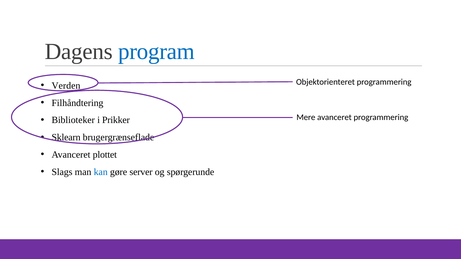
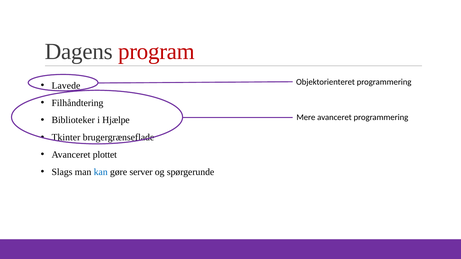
program colour: blue -> red
Verden: Verden -> Lavede
Prikker: Prikker -> Hjælpe
Sklearn: Sklearn -> Tkinter
